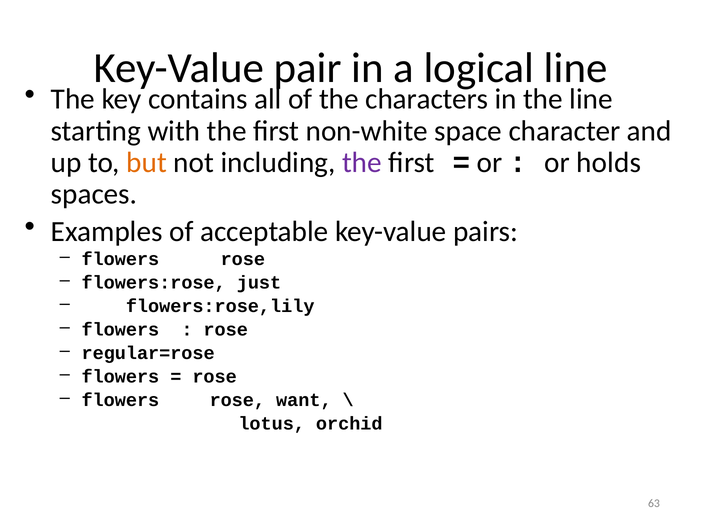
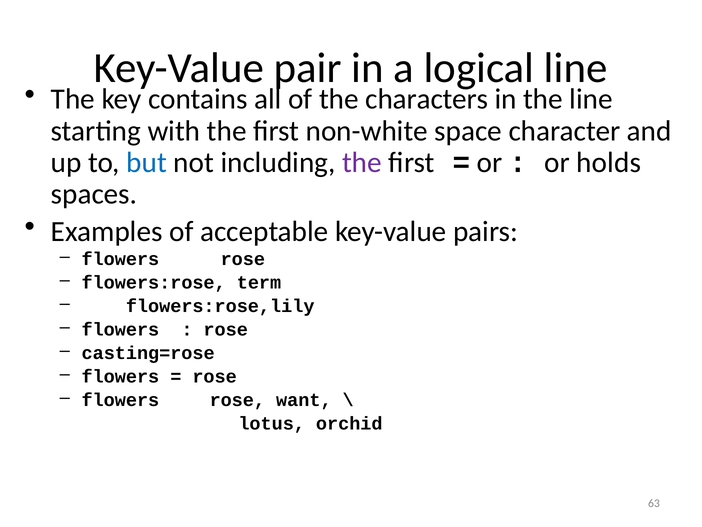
but colour: orange -> blue
just: just -> term
regular=rose: regular=rose -> casting=rose
